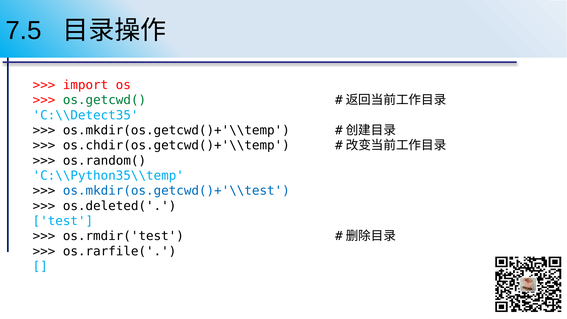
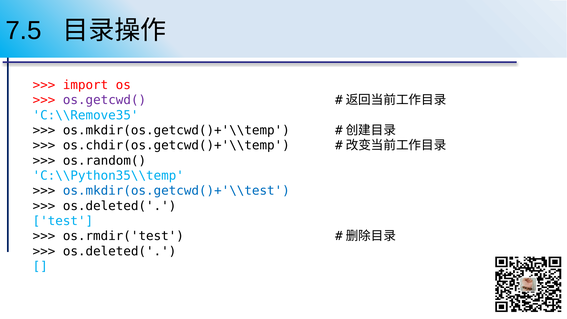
os.getcwd( colour: green -> purple
C:\\Detect35: C:\\Detect35 -> C:\\Remove35
os.rarfile( at (120, 251): os.rarfile( -> os.deleted(
